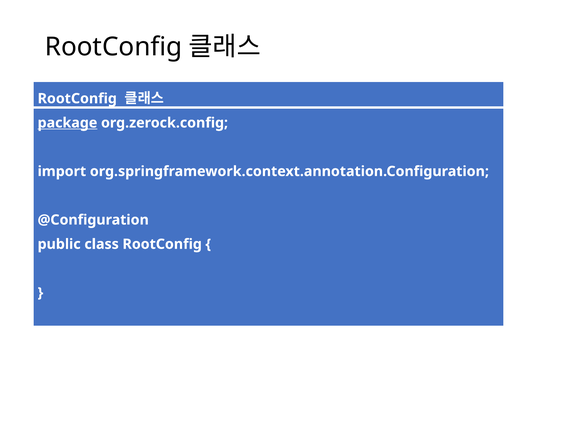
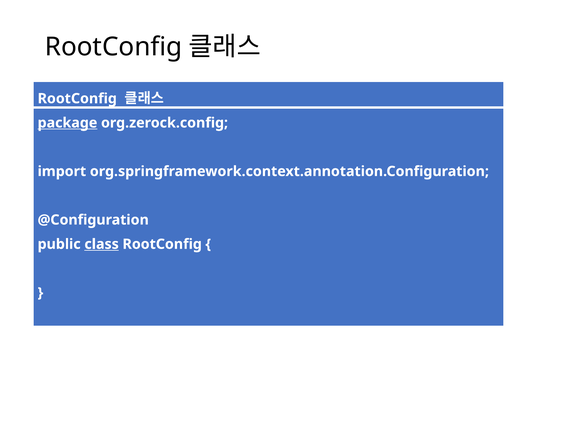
class underline: none -> present
